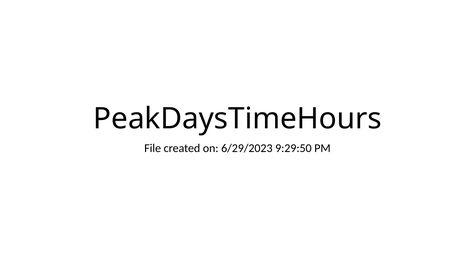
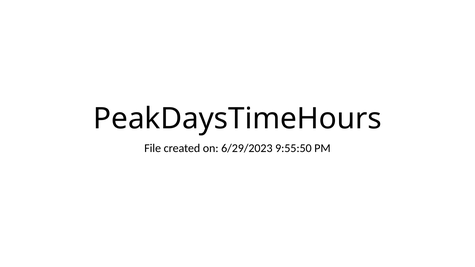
9:29:50: 9:29:50 -> 9:55:50
